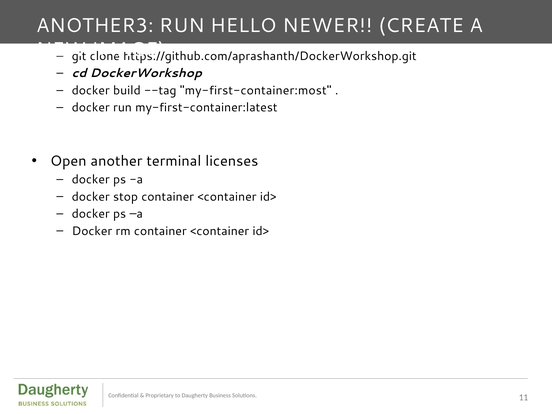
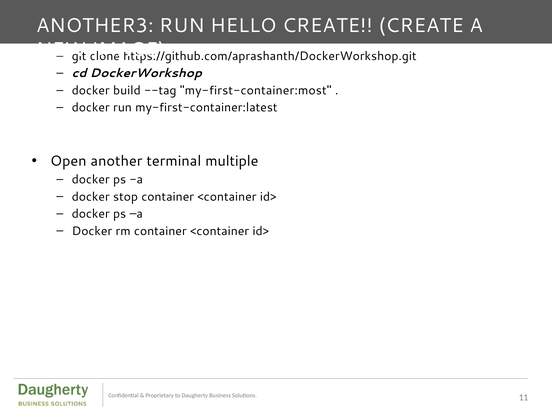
HELLO NEWER: NEWER -> CREATE
licenses: licenses -> multiple
